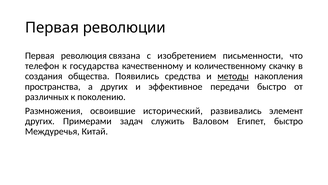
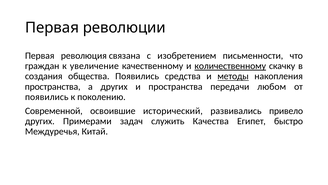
телефон: телефон -> граждан
государства: государства -> увеличение
количественному underline: none -> present
и эффективное: эффективное -> пространства
передачи быстро: быстро -> любом
различных at (47, 97): различных -> появились
Размножения: Размножения -> Современной
элемент: элемент -> привело
Валовом: Валовом -> Качества
